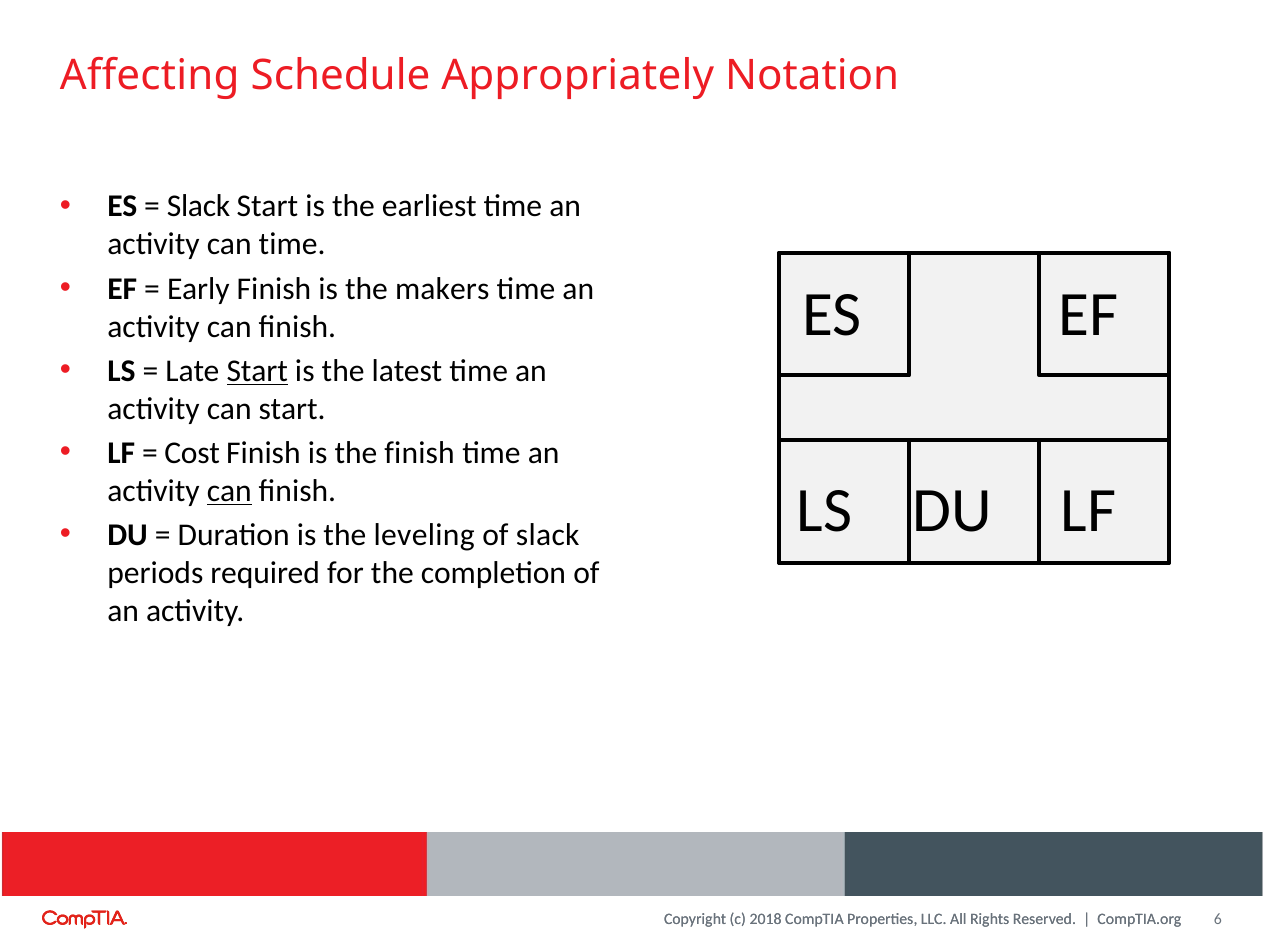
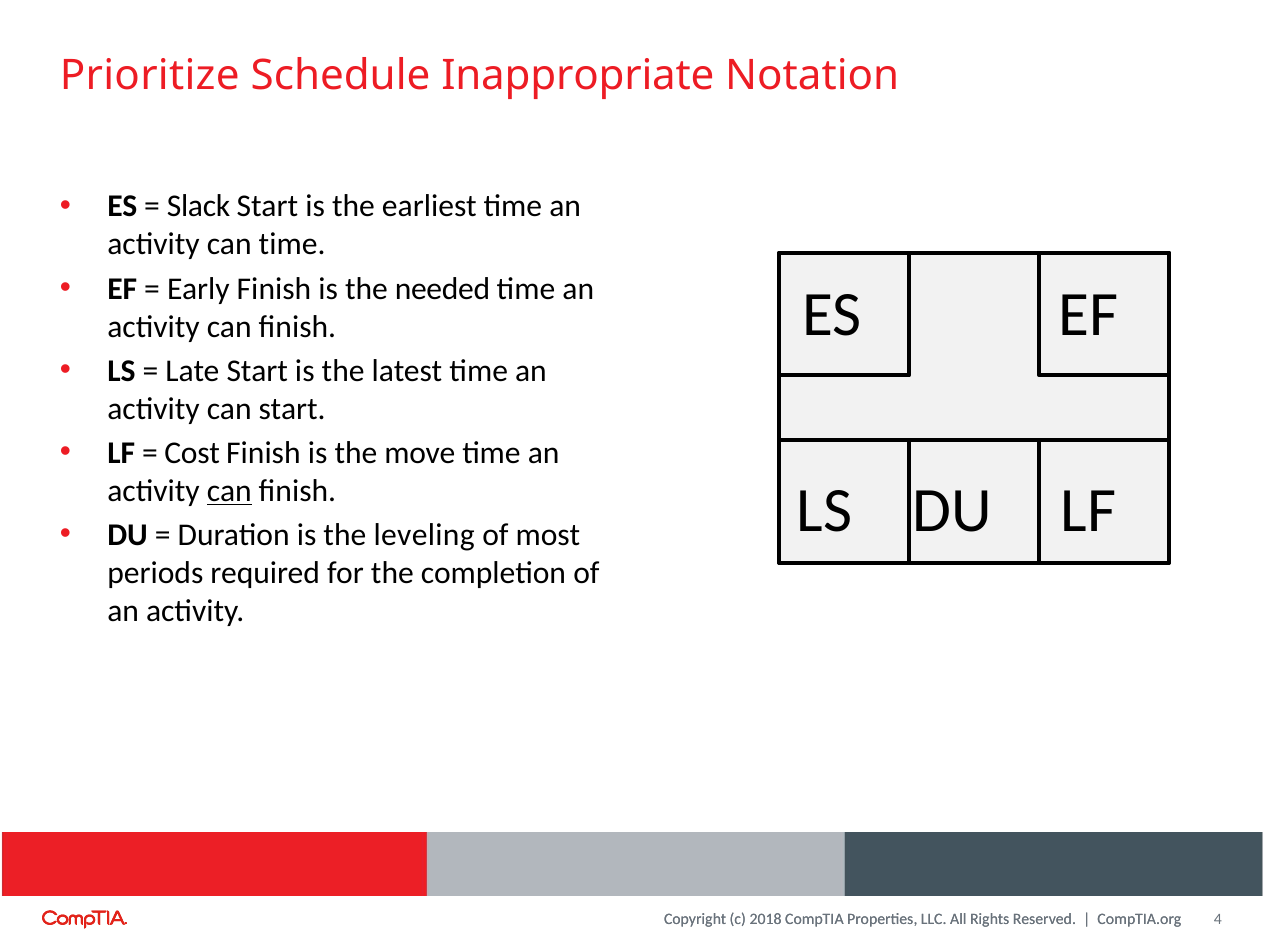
Affecting: Affecting -> Prioritize
Appropriately: Appropriately -> Inappropriate
makers: makers -> needed
Start at (257, 371) underline: present -> none
the finish: finish -> move
of slack: slack -> most
6: 6 -> 4
